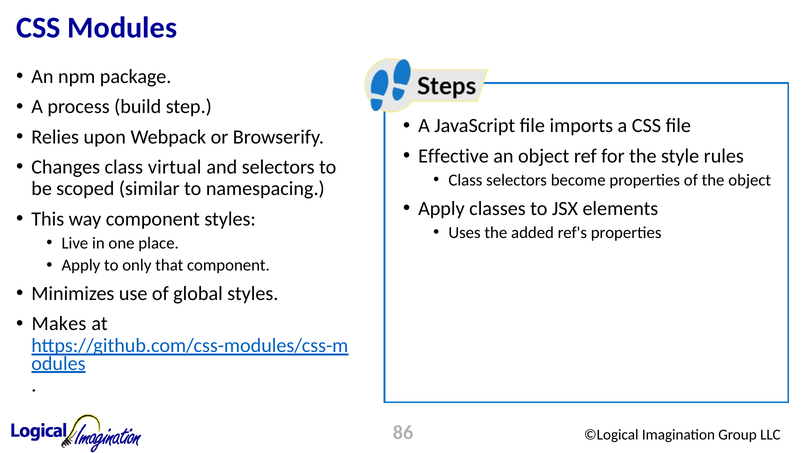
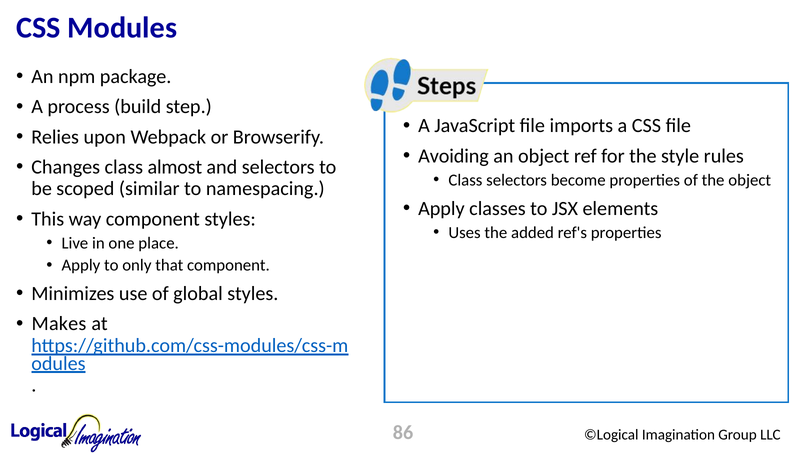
Effective: Effective -> Avoiding
virtual: virtual -> almost
